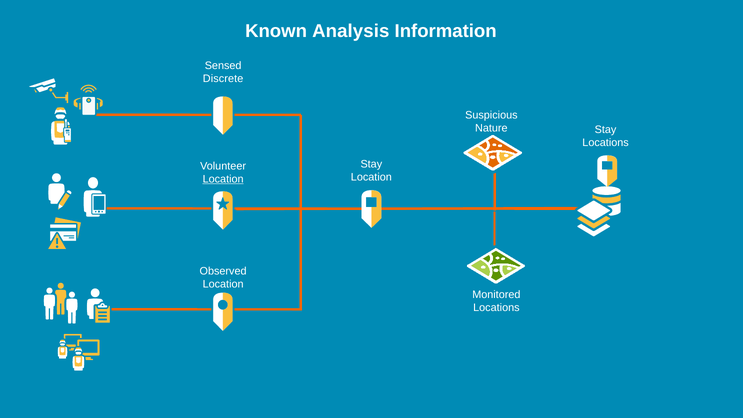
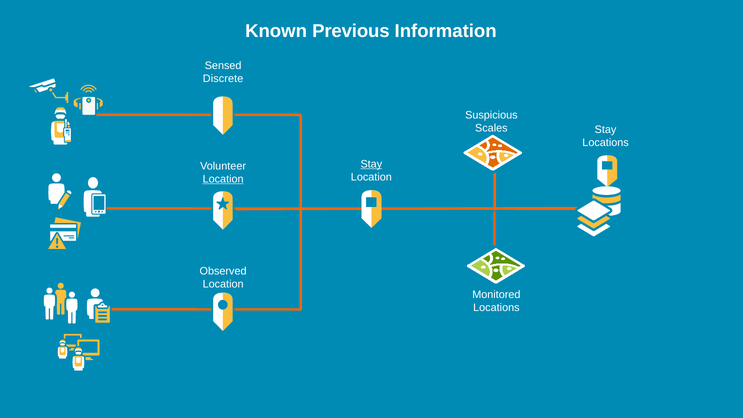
Analysis: Analysis -> Previous
Nature: Nature -> Scales
Stay at (371, 164) underline: none -> present
